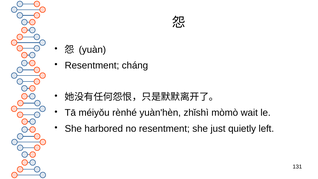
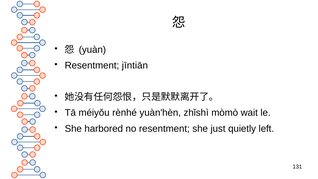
cháng: cháng -> jīntiān
